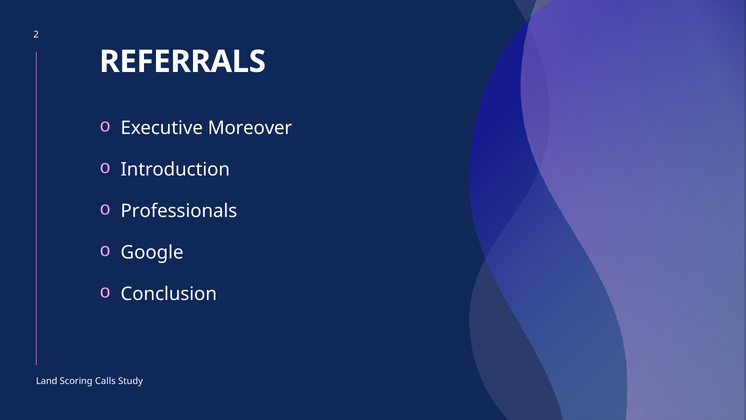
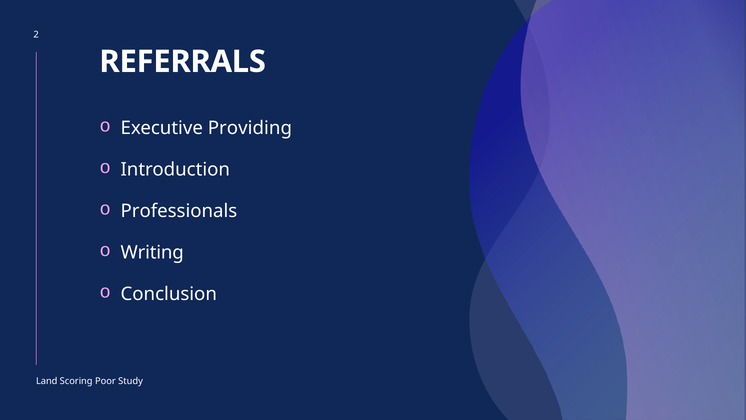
Moreover: Moreover -> Providing
Google: Google -> Writing
Calls: Calls -> Poor
